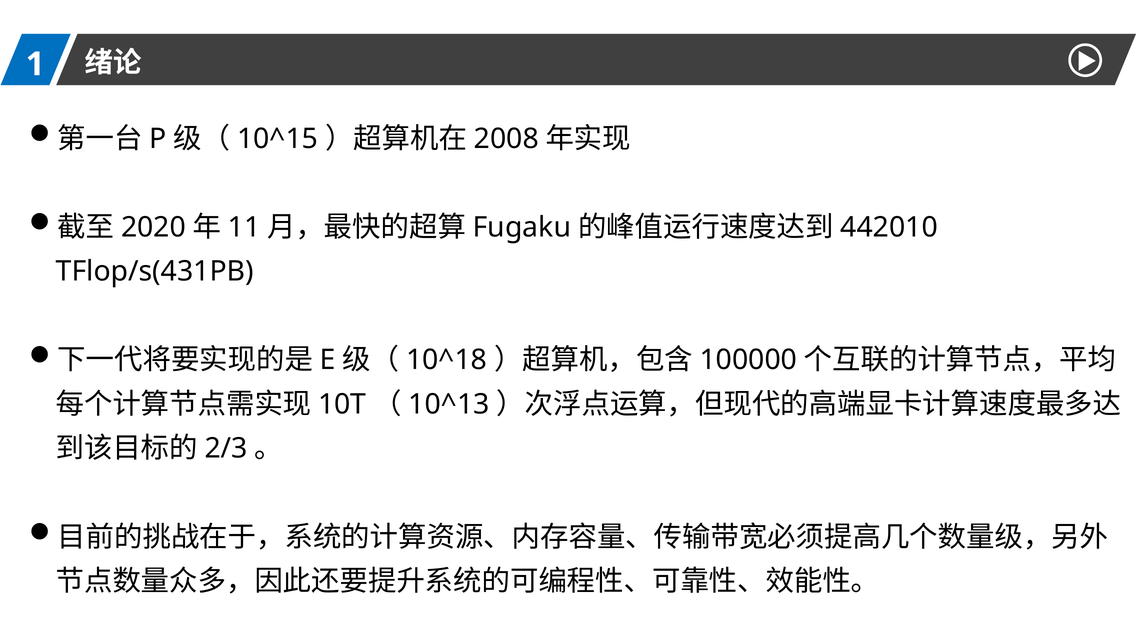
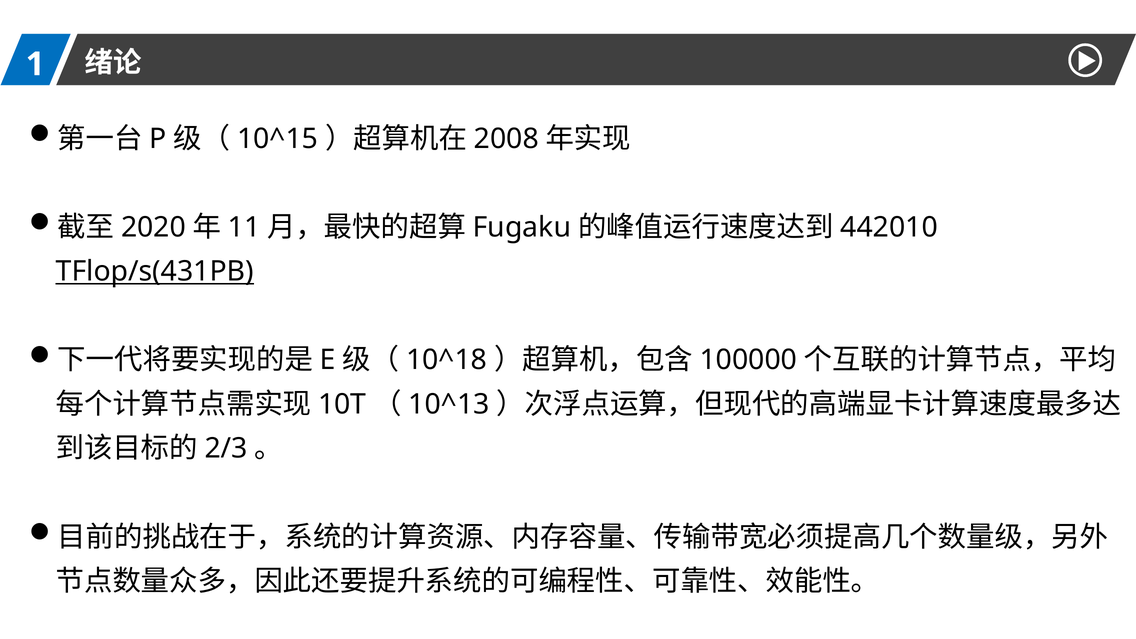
TFlop/s(431PB underline: none -> present
